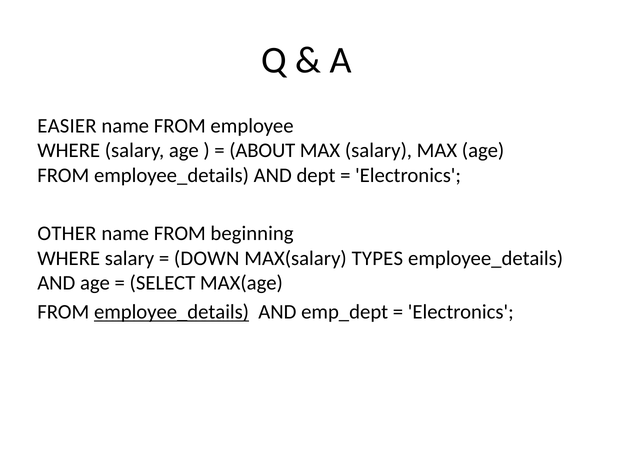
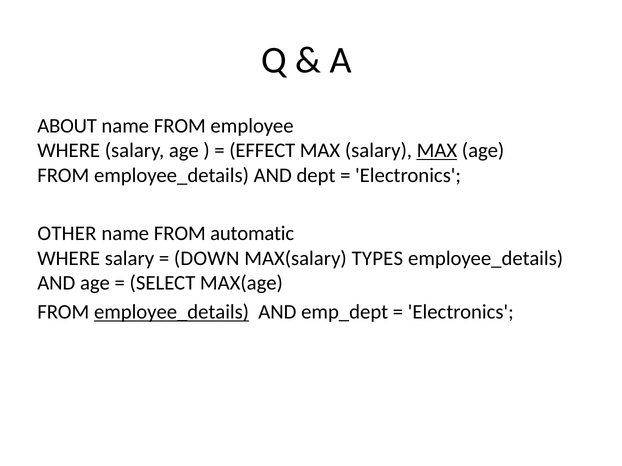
EASIER: EASIER -> ABOUT
ABOUT: ABOUT -> EFFECT
MAX at (437, 151) underline: none -> present
beginning: beginning -> automatic
